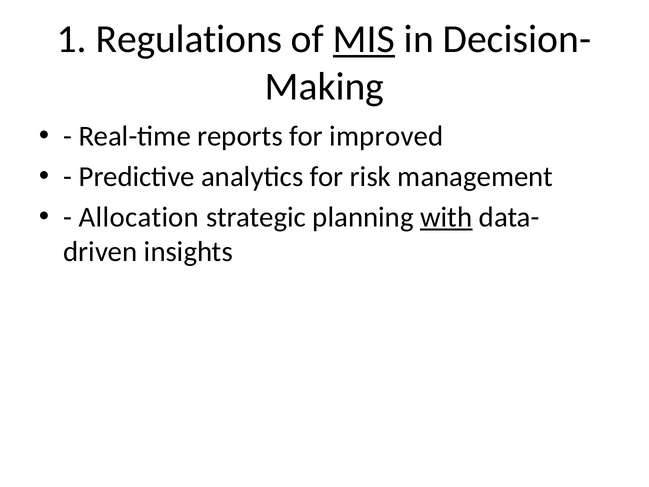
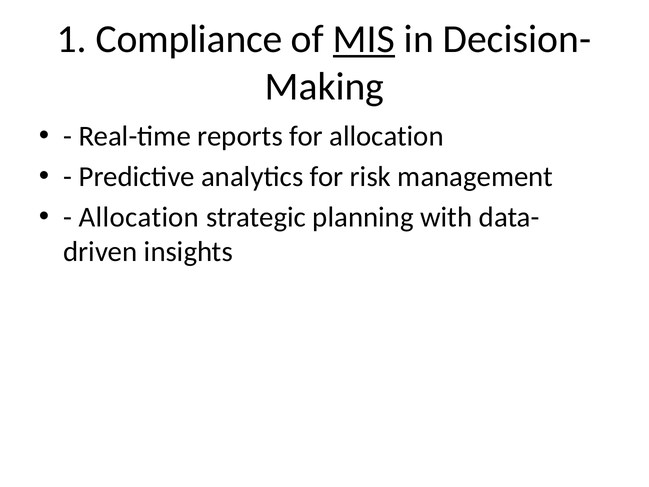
Regulations: Regulations -> Compliance
for improved: improved -> allocation
with underline: present -> none
